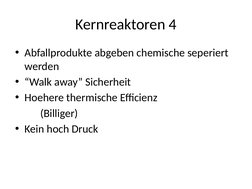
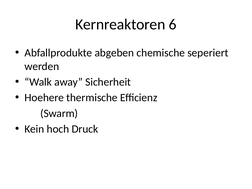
4: 4 -> 6
Billiger: Billiger -> Swarm
